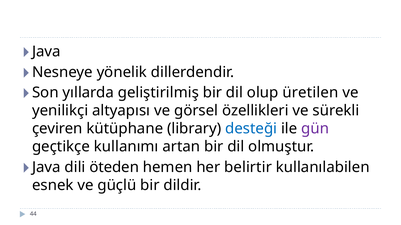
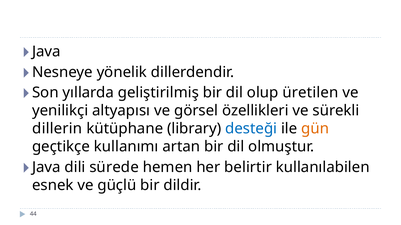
çeviren: çeviren -> dillerin
gün colour: purple -> orange
öteden: öteden -> sürede
